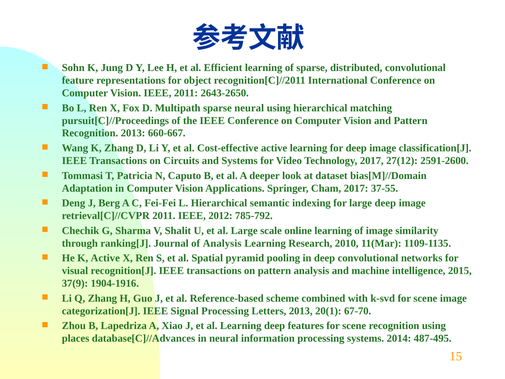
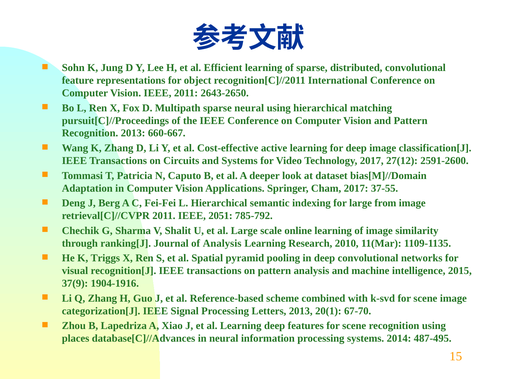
large deep: deep -> from
2012: 2012 -> 2051
K Active: Active -> Triggs
